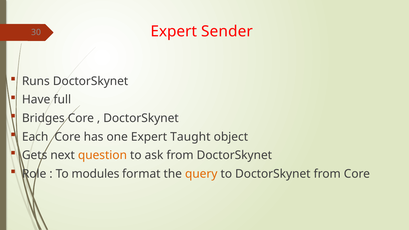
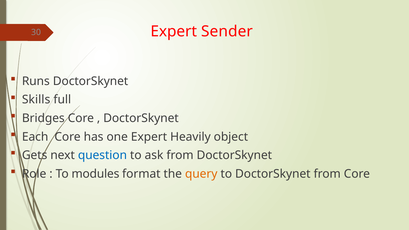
Have: Have -> Skills
Taught: Taught -> Heavily
question colour: orange -> blue
